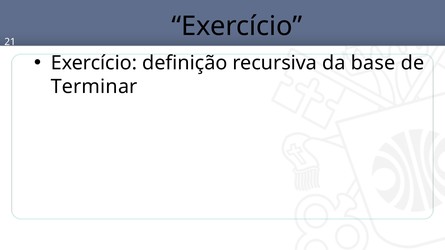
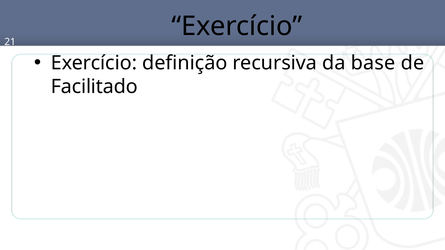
Terminar: Terminar -> Facilitado
